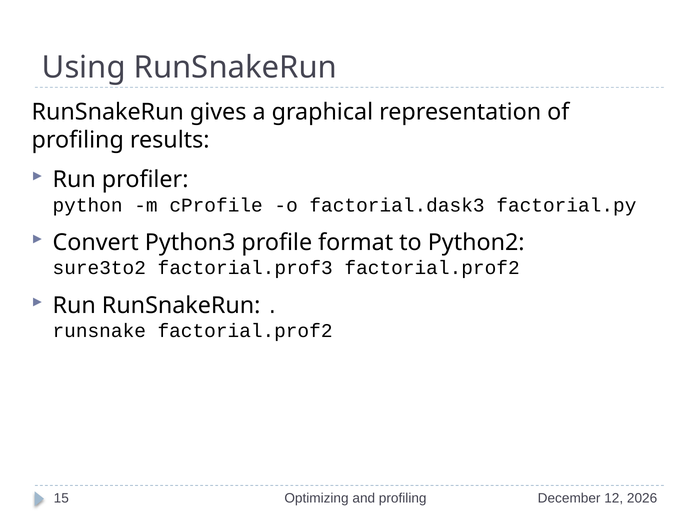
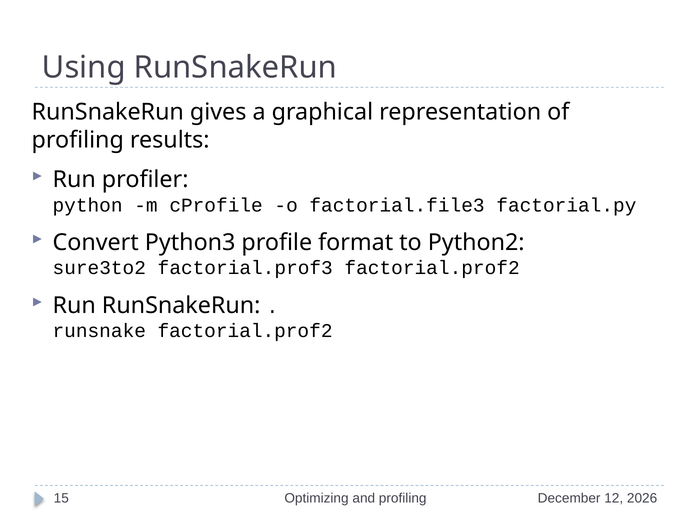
factorial.dask3: factorial.dask3 -> factorial.file3
